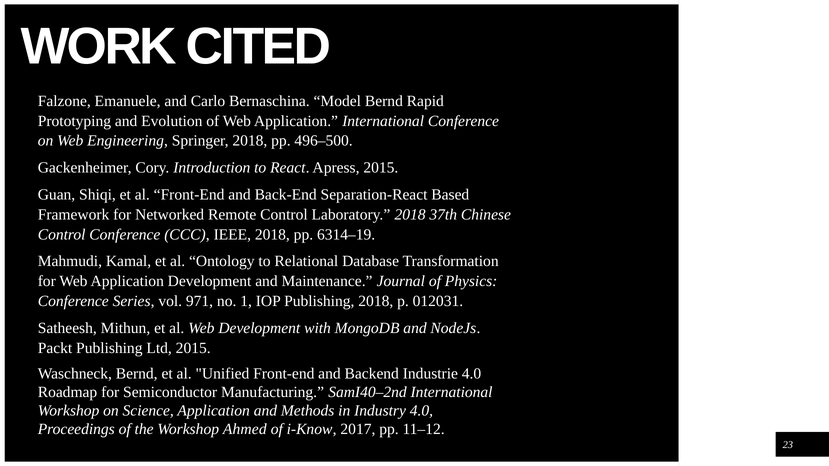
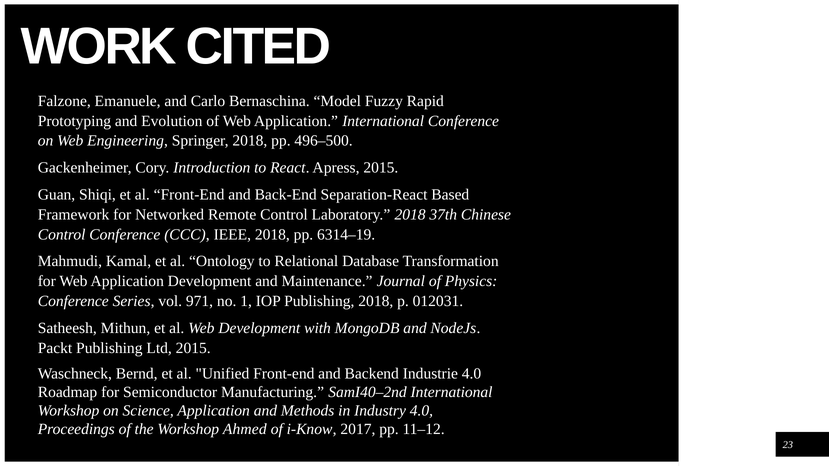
Model Bernd: Bernd -> Fuzzy
